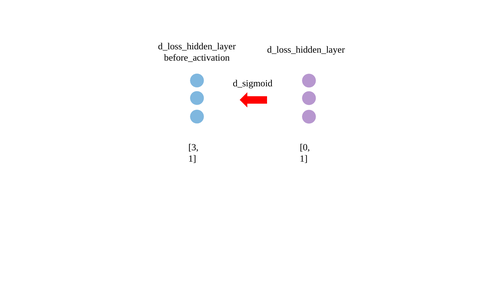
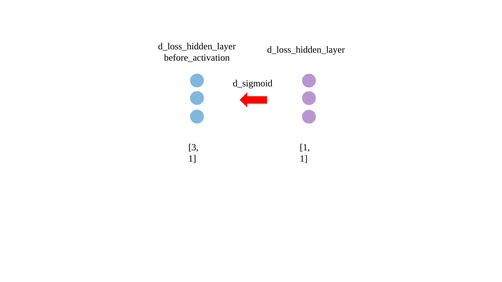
0 at (305, 148): 0 -> 1
